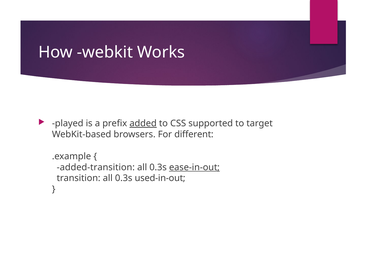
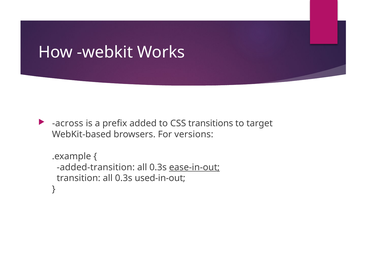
played: played -> across
added underline: present -> none
supported: supported -> transitions
different: different -> versions
